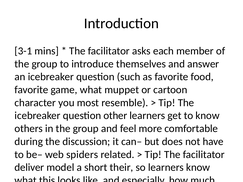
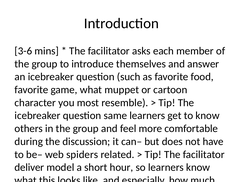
3-1: 3-1 -> 3-6
other: other -> same
short their: their -> hour
